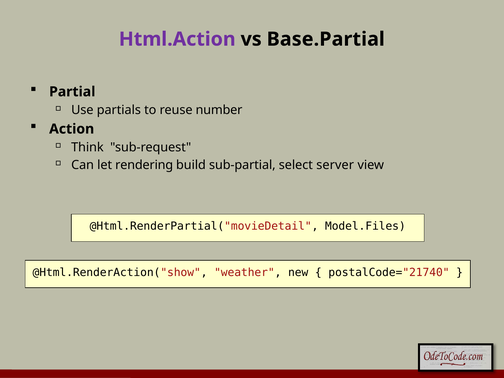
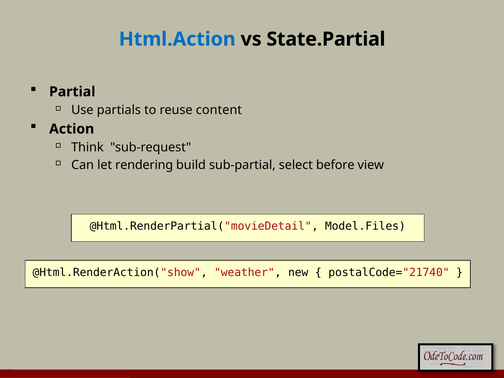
Html.Action colour: purple -> blue
Base.Partial: Base.Partial -> State.Partial
number: number -> content
server: server -> before
